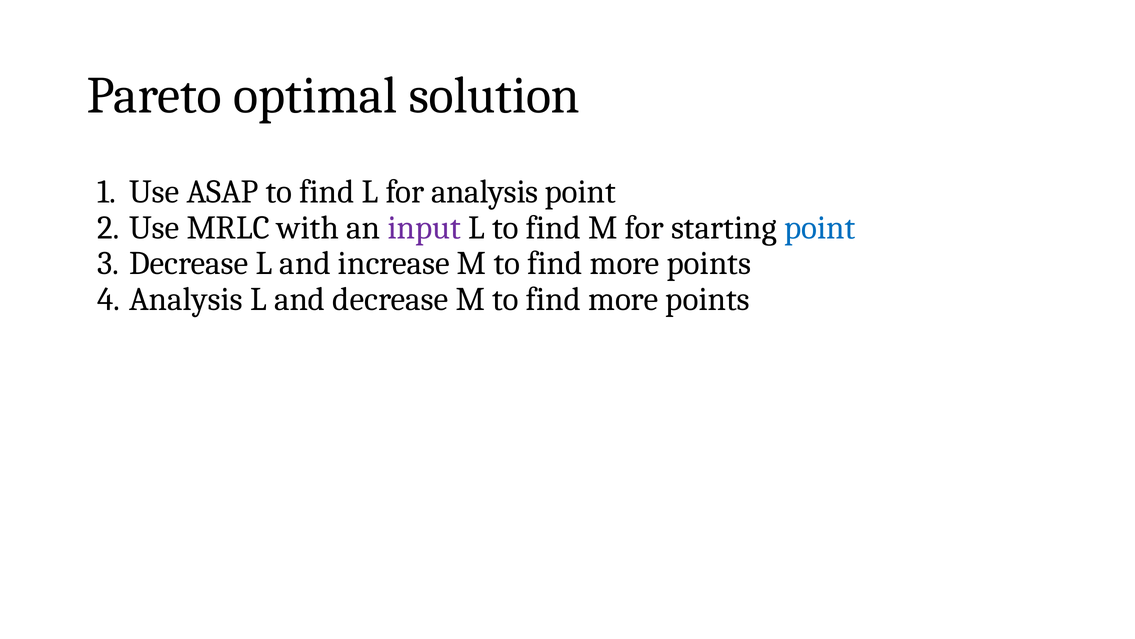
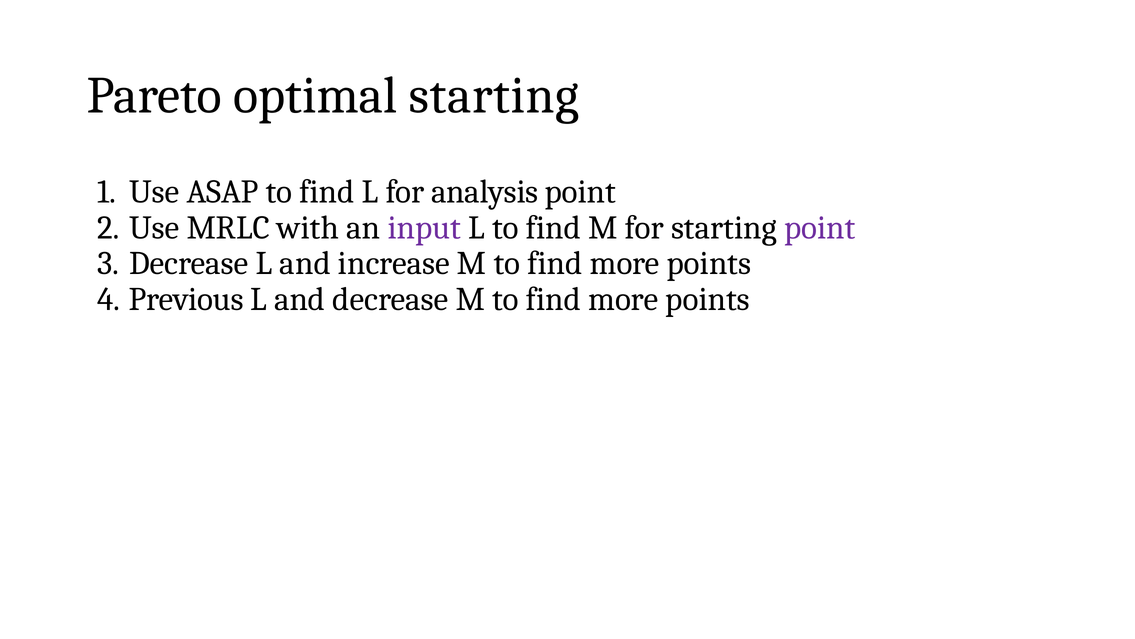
optimal solution: solution -> starting
point at (820, 228) colour: blue -> purple
Analysis at (186, 299): Analysis -> Previous
